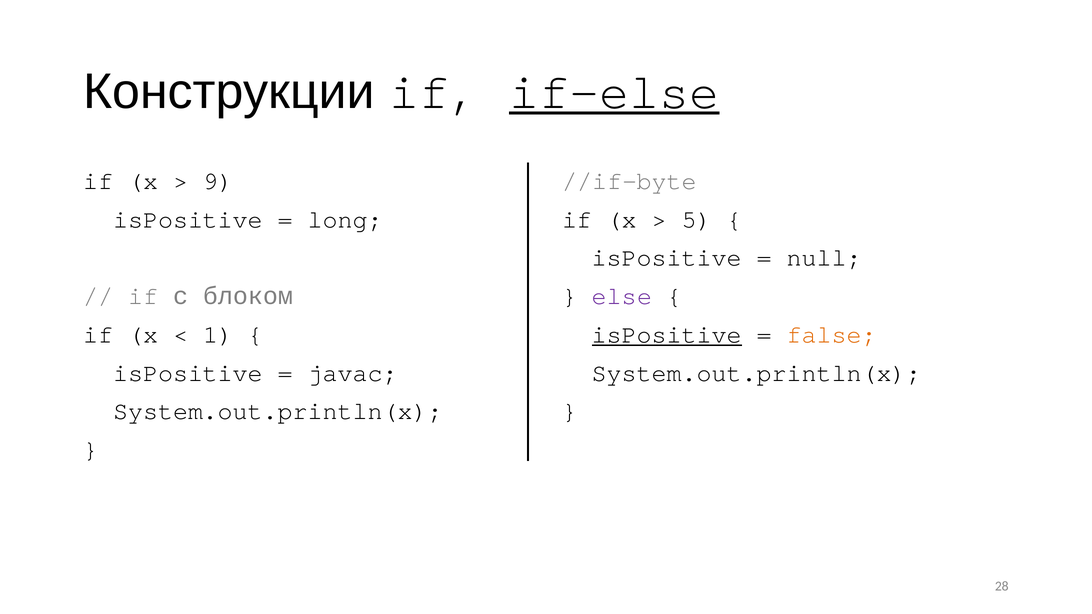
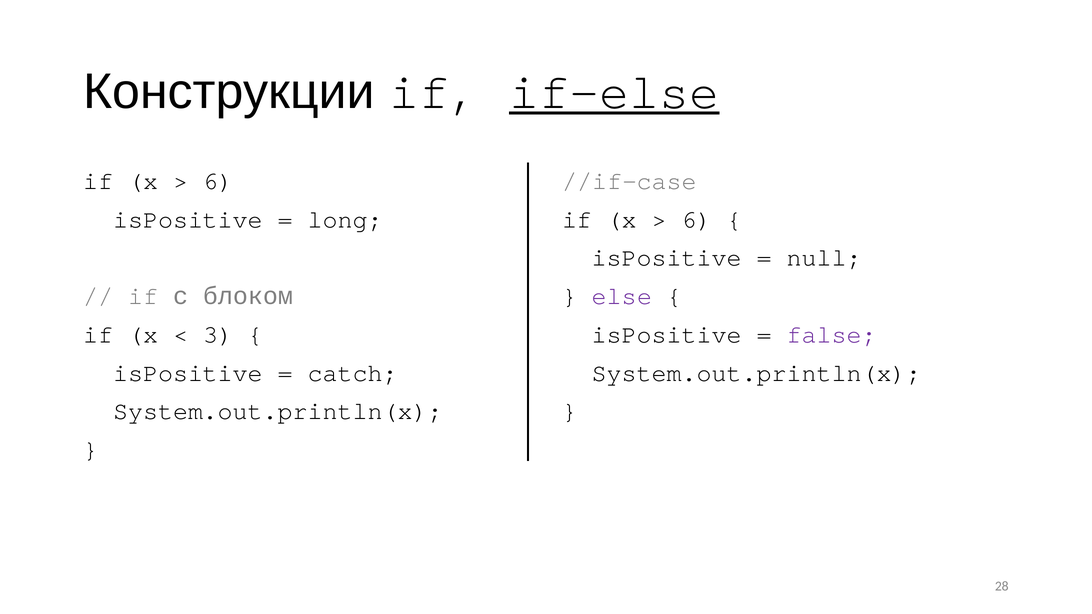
9 at (218, 181): 9 -> 6
//if-byte: //if-byte -> //if-case
5 at (697, 219): 5 -> 6
1: 1 -> 3
isPositive at (667, 335) underline: present -> none
false colour: orange -> purple
javac: javac -> catch
